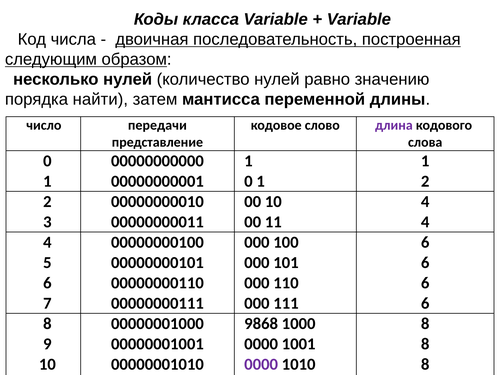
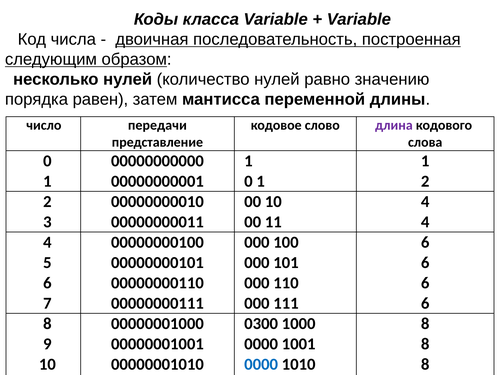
найти: найти -> равен
9868: 9868 -> 0300
0000 at (261, 364) colour: purple -> blue
